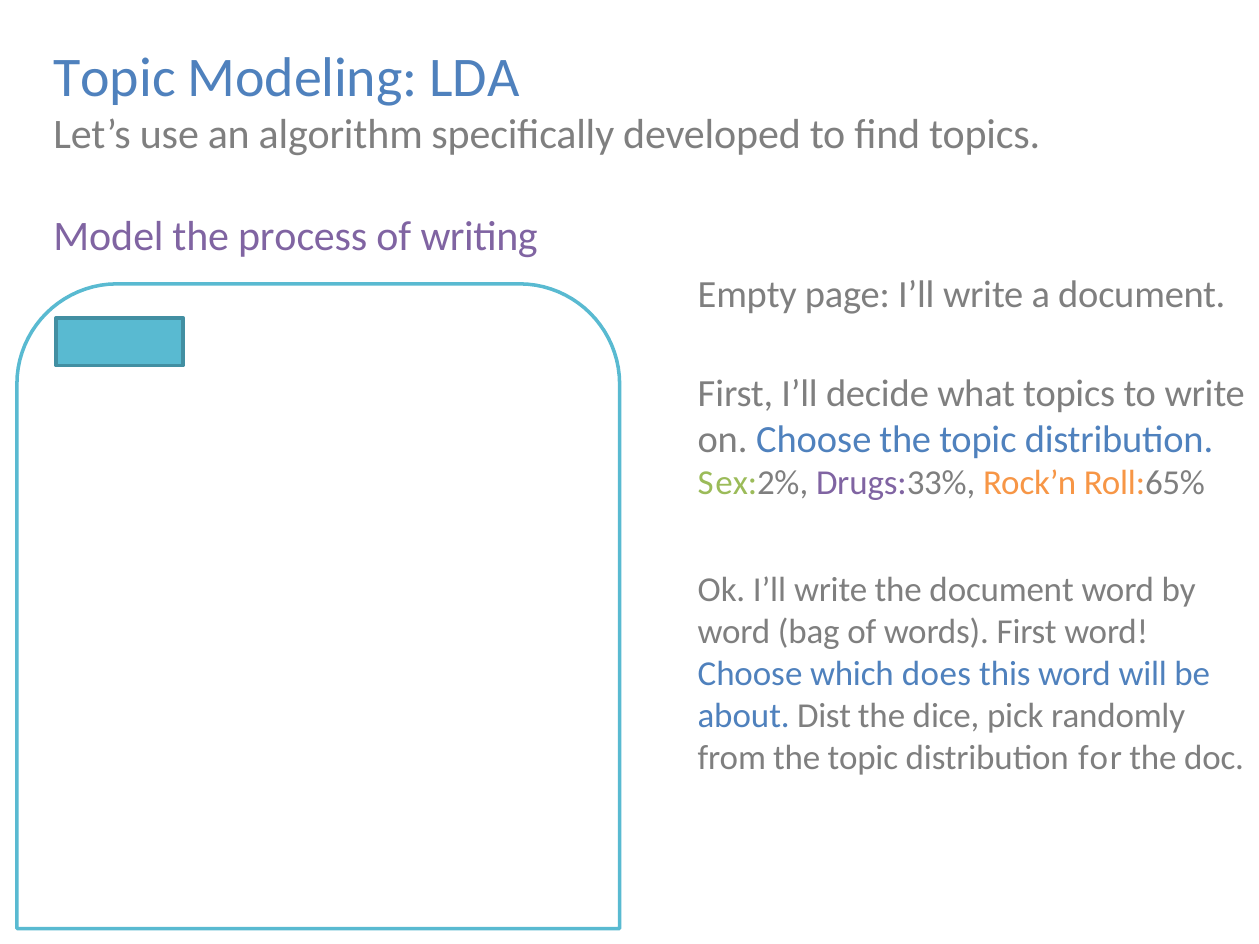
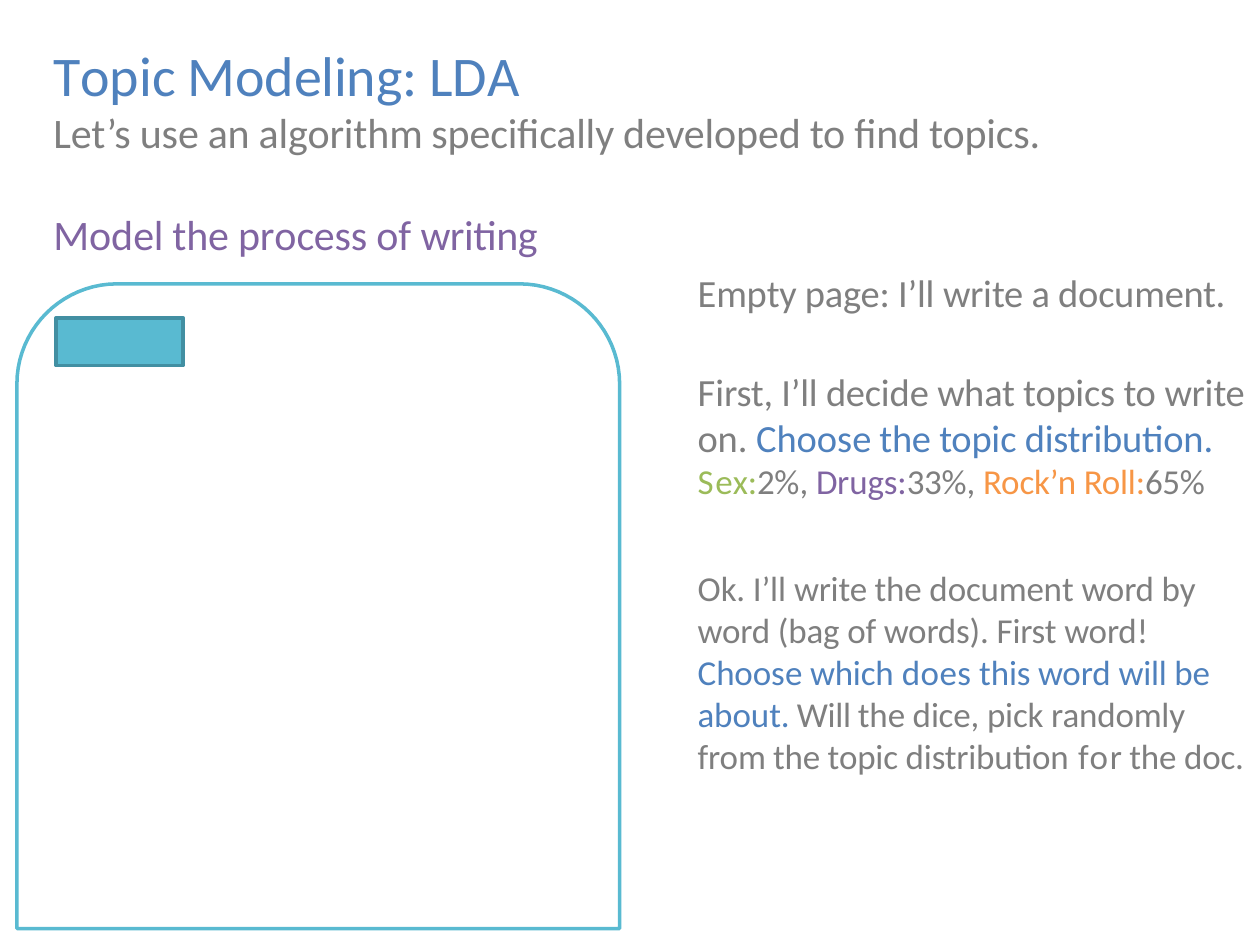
about Dist: Dist -> Will
